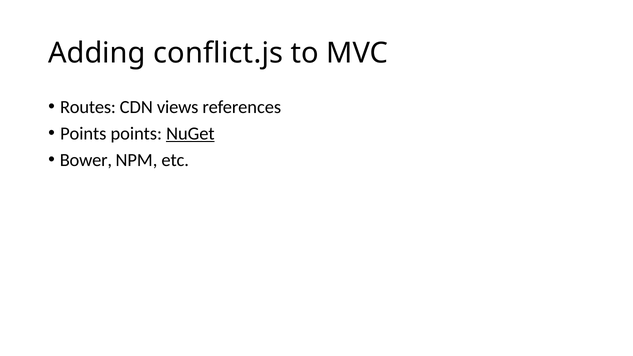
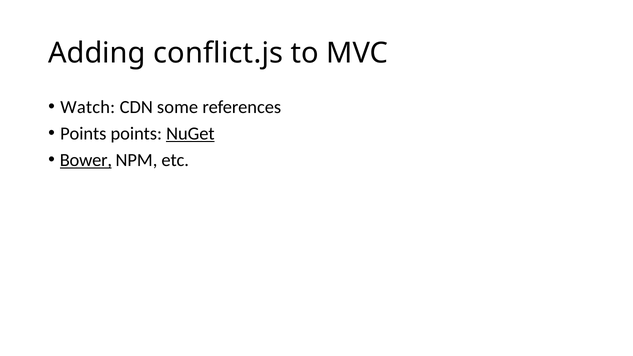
Routes: Routes -> Watch
views: views -> some
Bower underline: none -> present
